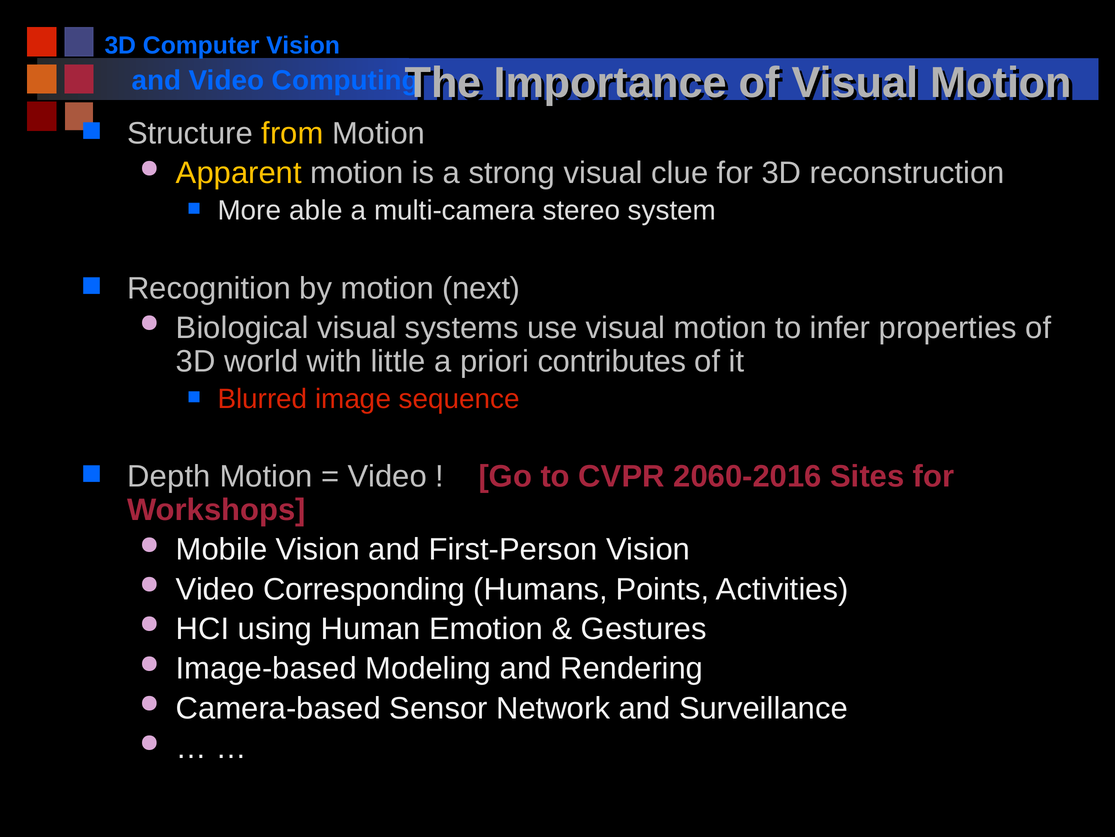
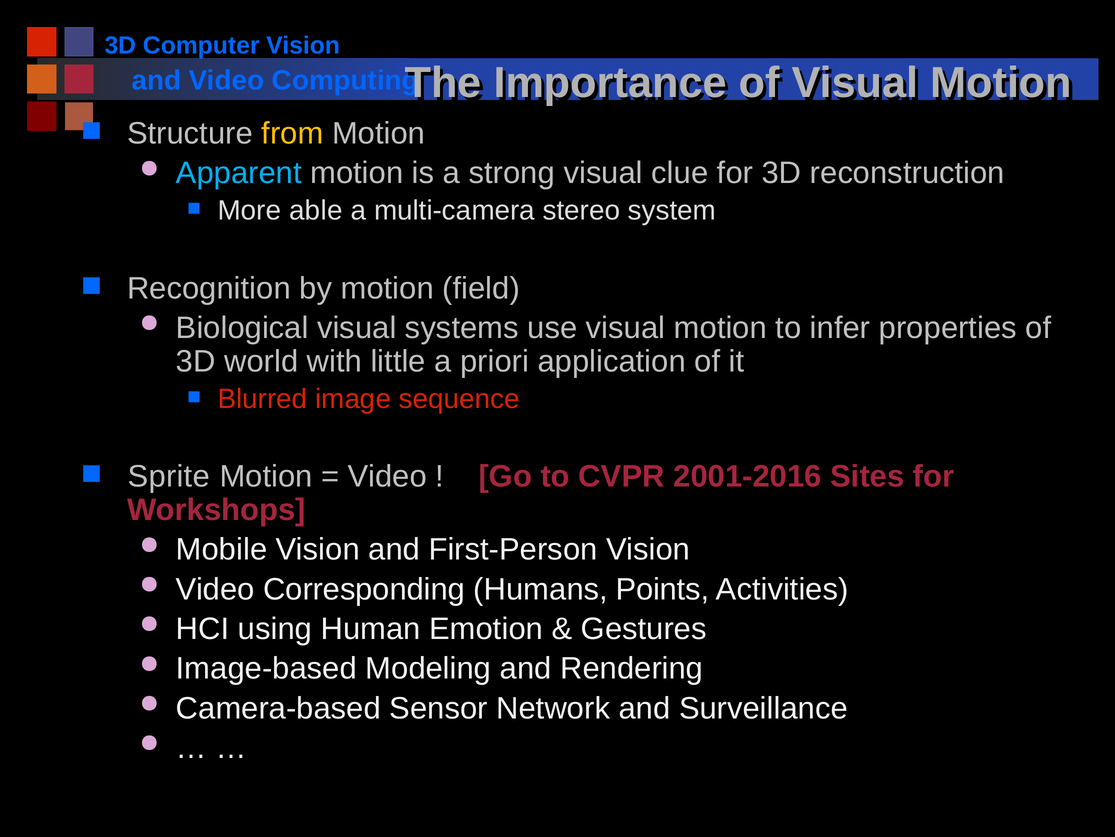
Apparent colour: yellow -> light blue
next: next -> field
contributes: contributes -> application
Depth: Depth -> Sprite
2060-2016: 2060-2016 -> 2001-2016
